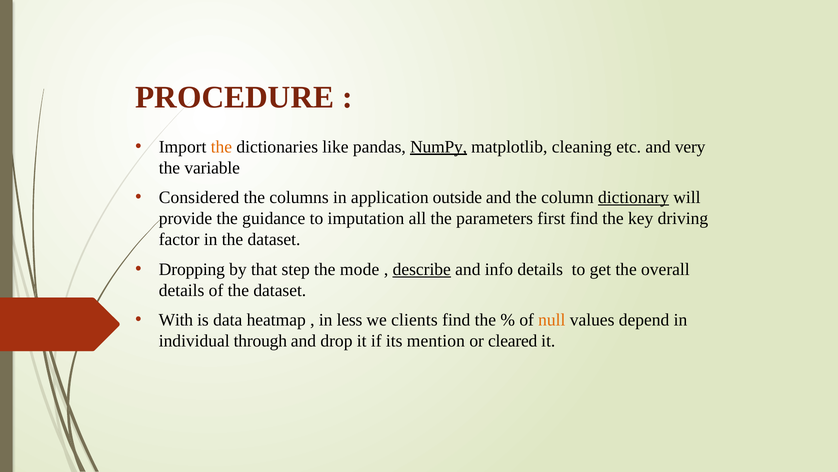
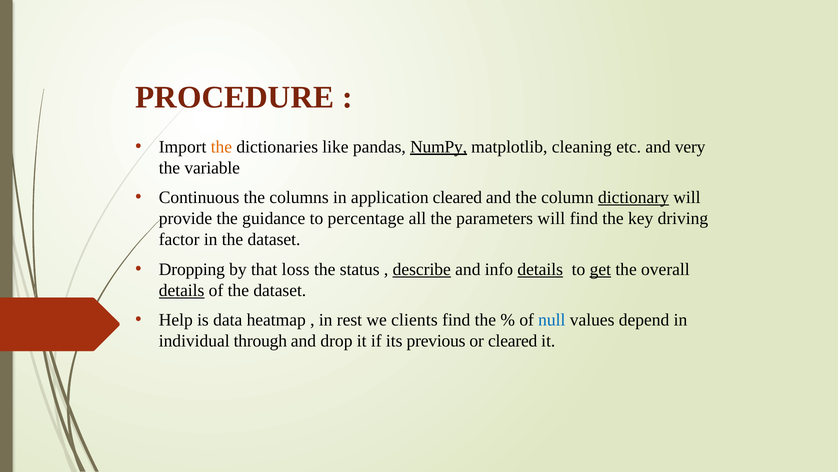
Considered: Considered -> Continuous
application outside: outside -> cleared
imputation: imputation -> percentage
parameters first: first -> will
step: step -> loss
mode: mode -> status
details at (540, 269) underline: none -> present
get underline: none -> present
details at (182, 290) underline: none -> present
With: With -> Help
less: less -> rest
null colour: orange -> blue
mention: mention -> previous
